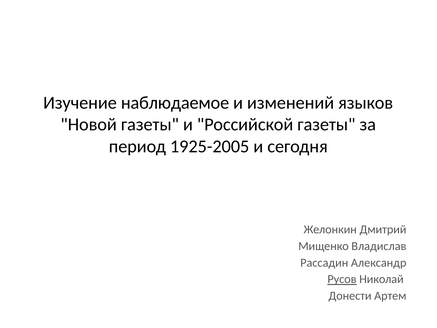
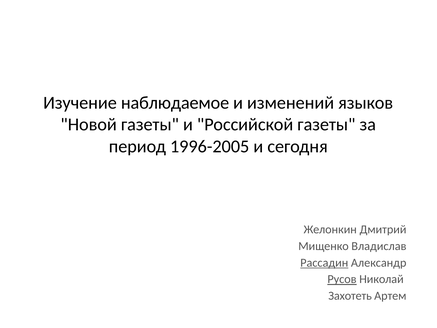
1925-2005: 1925-2005 -> 1996-2005
Рассадин underline: none -> present
Донести: Донести -> Захотеть
